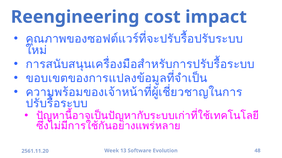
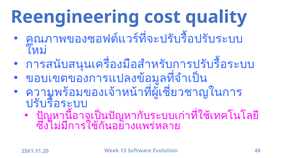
impact: impact -> quality
